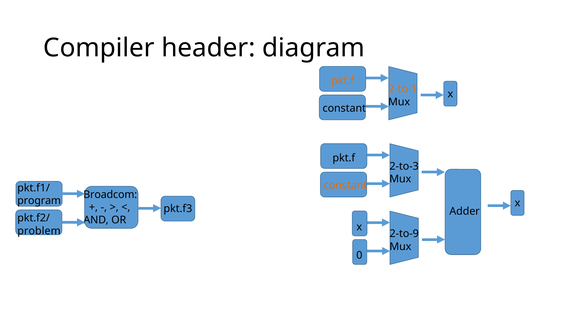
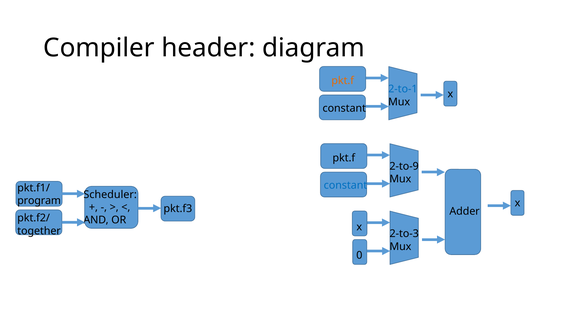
2-to-1 colour: orange -> blue
2-to-3: 2-to-3 -> 2-to-9
constant at (345, 185) colour: orange -> blue
Broadcom: Broadcom -> Scheduler
problem: problem -> together
2-to-9: 2-to-9 -> 2-to-3
